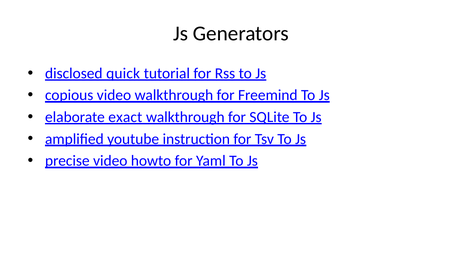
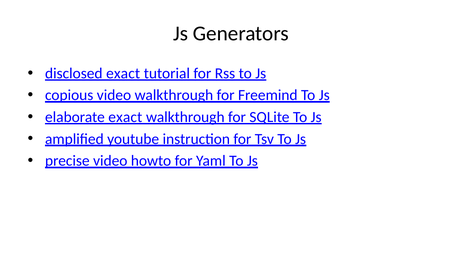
disclosed quick: quick -> exact
